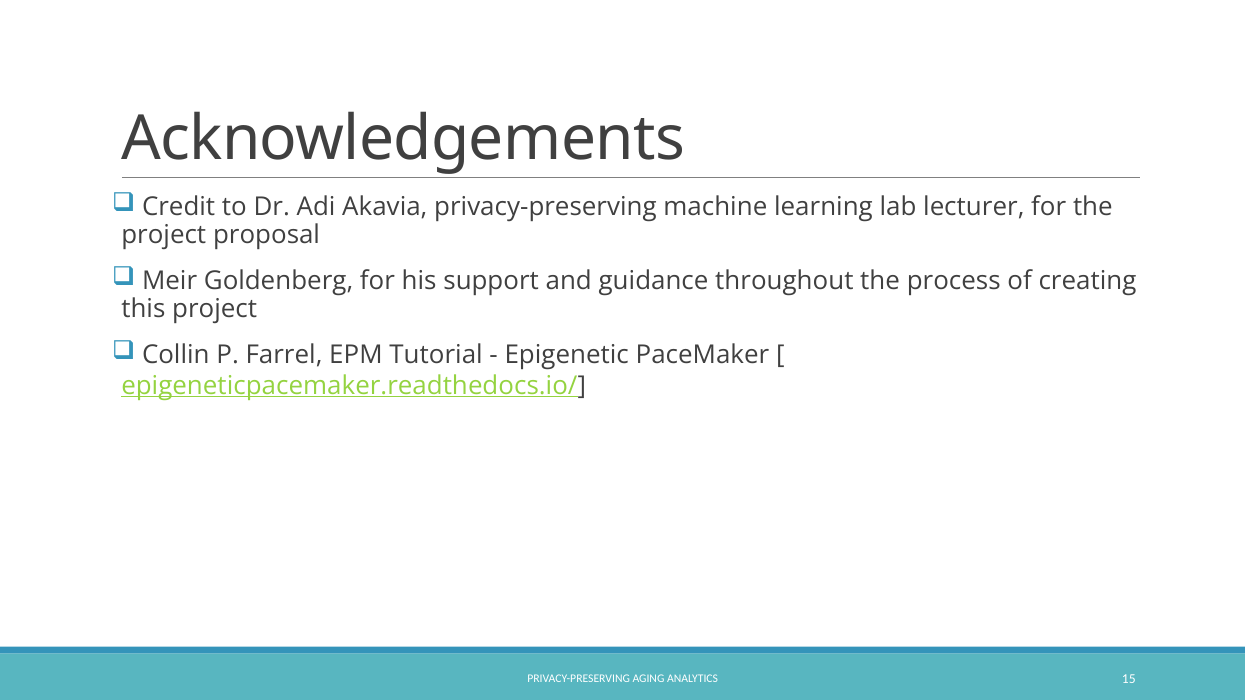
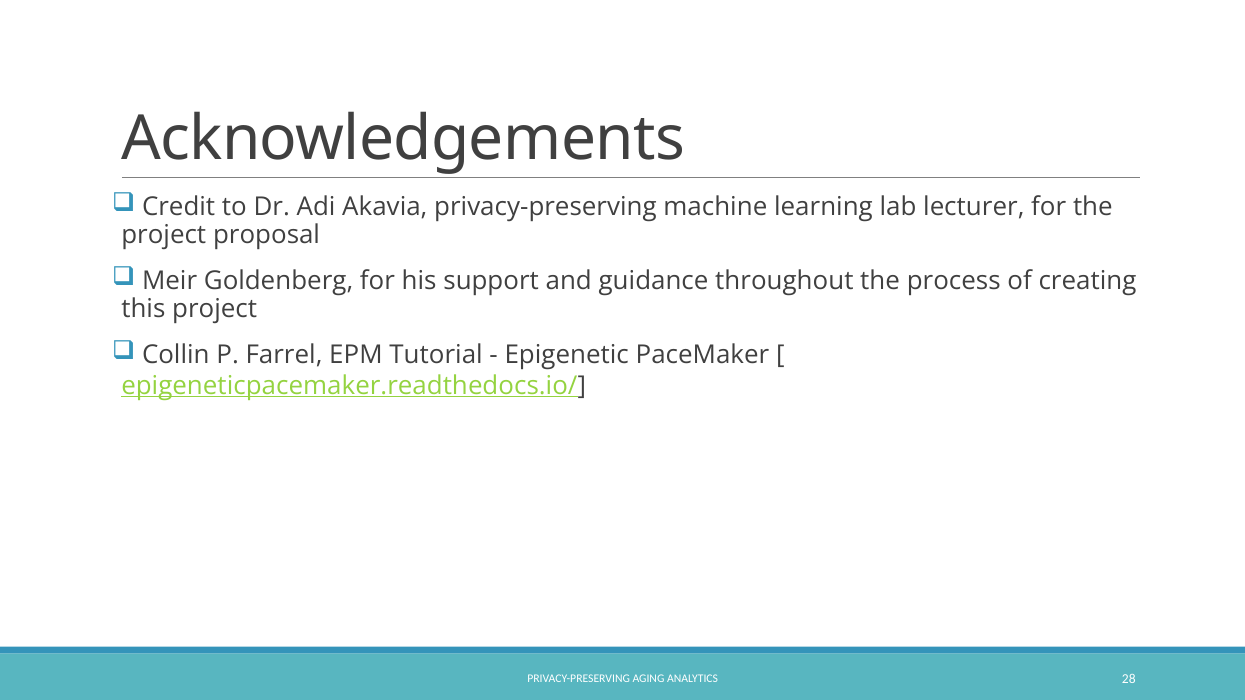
15: 15 -> 28
